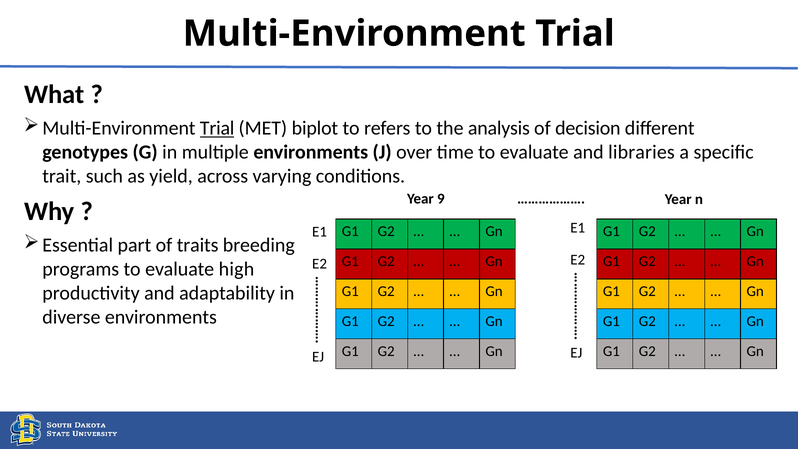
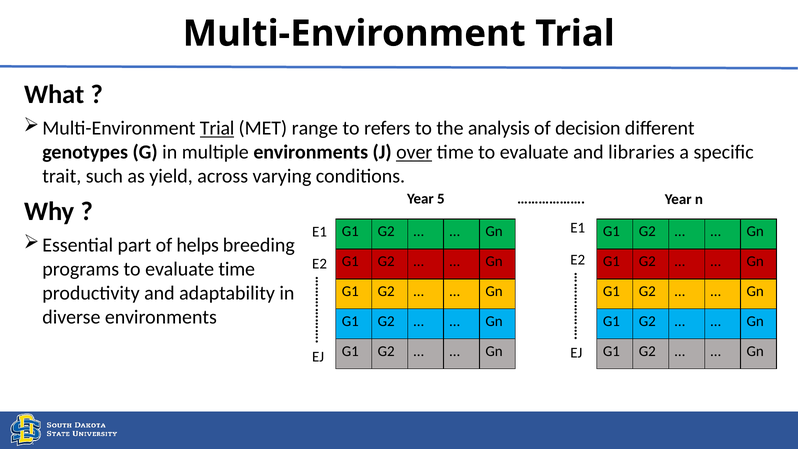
biplot: biplot -> range
over underline: none -> present
9: 9 -> 5
traits: traits -> helps
evaluate high: high -> time
